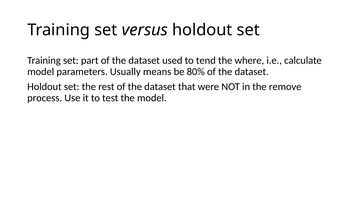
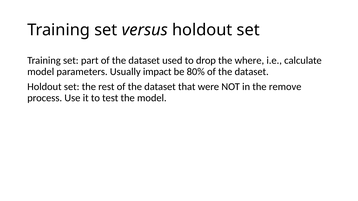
tend: tend -> drop
means: means -> impact
